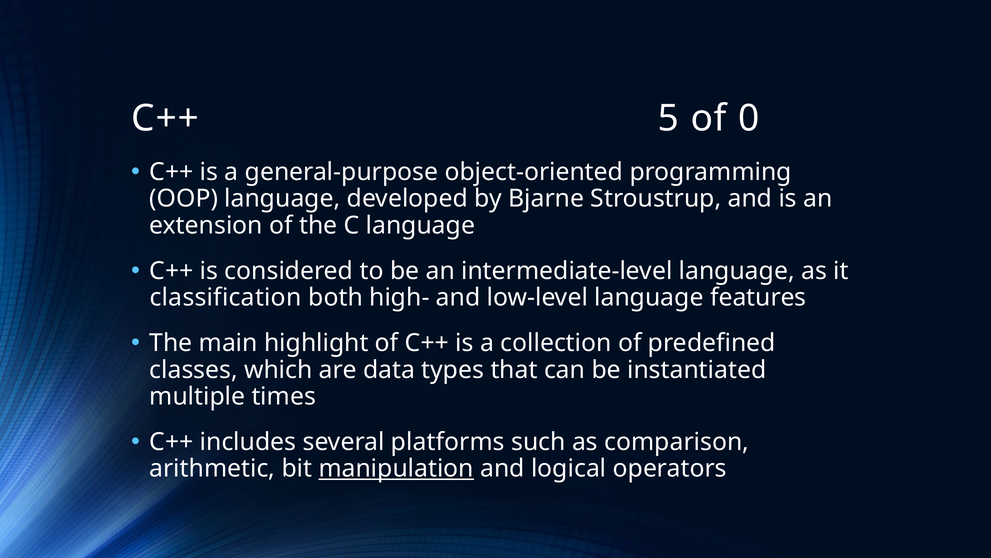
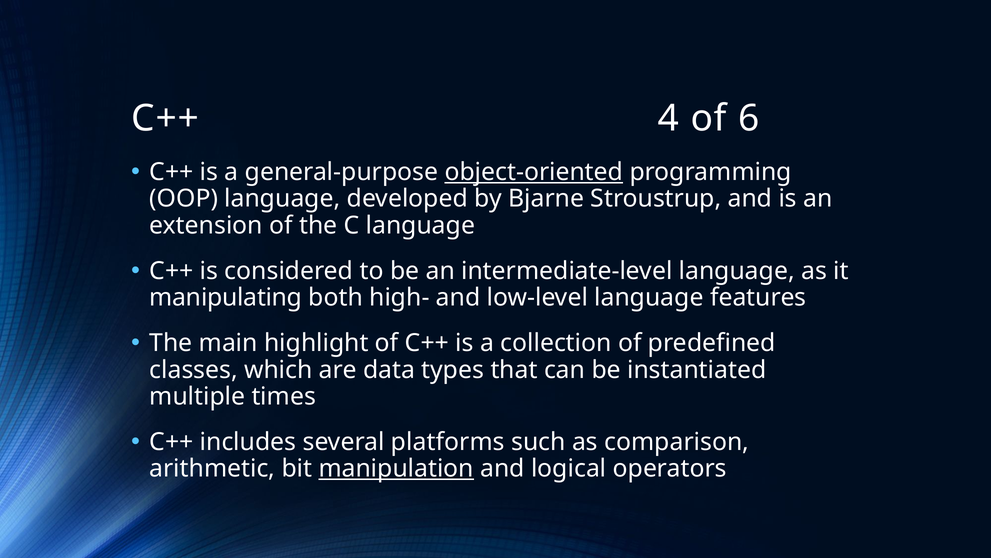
5: 5 -> 4
0: 0 -> 6
object-oriented underline: none -> present
classification: classification -> manipulating
